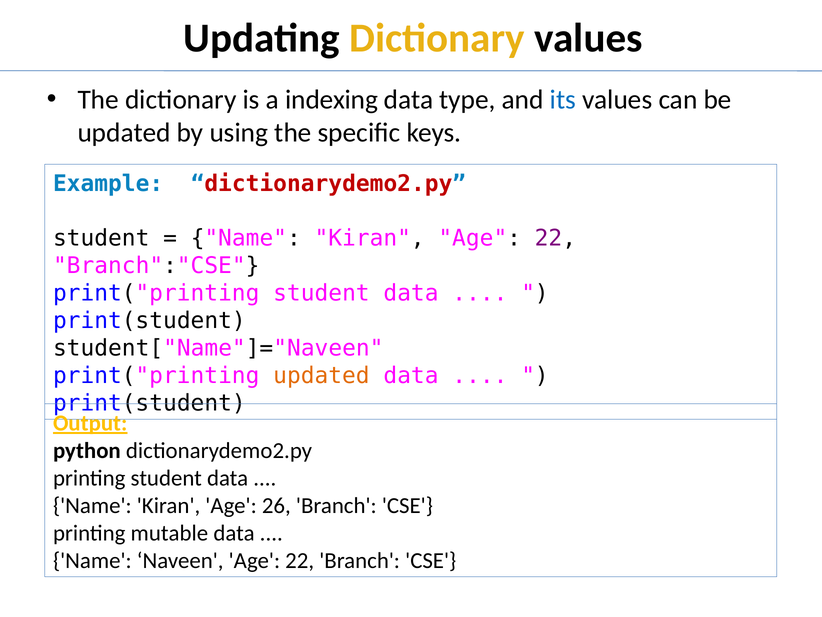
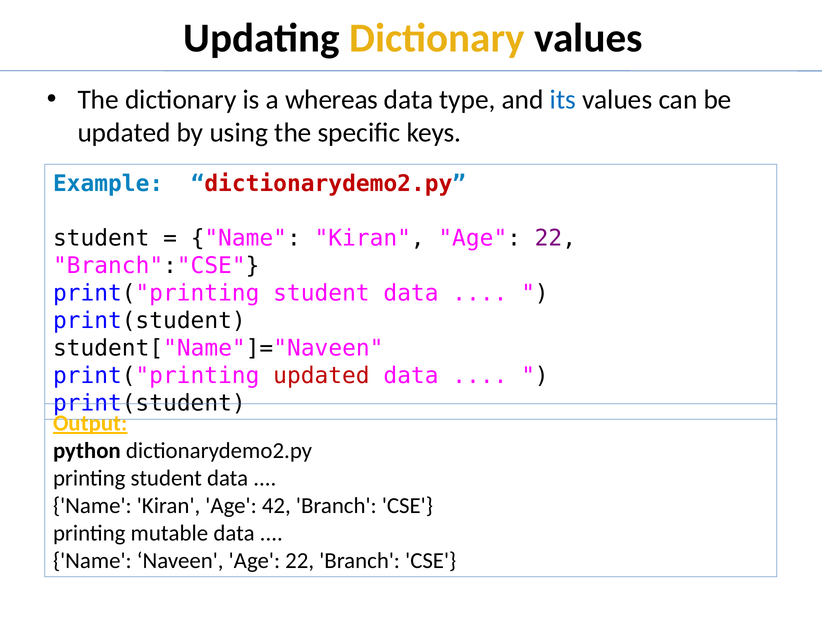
indexing: indexing -> whereas
updated at (321, 375) colour: orange -> red
26: 26 -> 42
